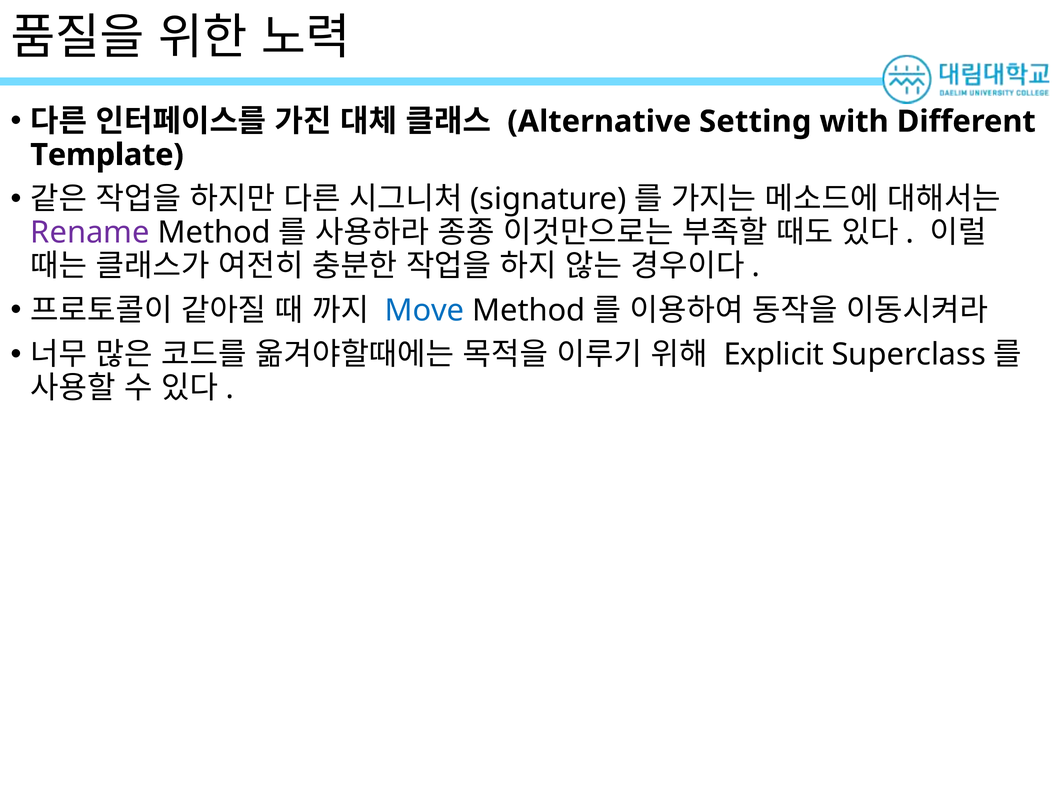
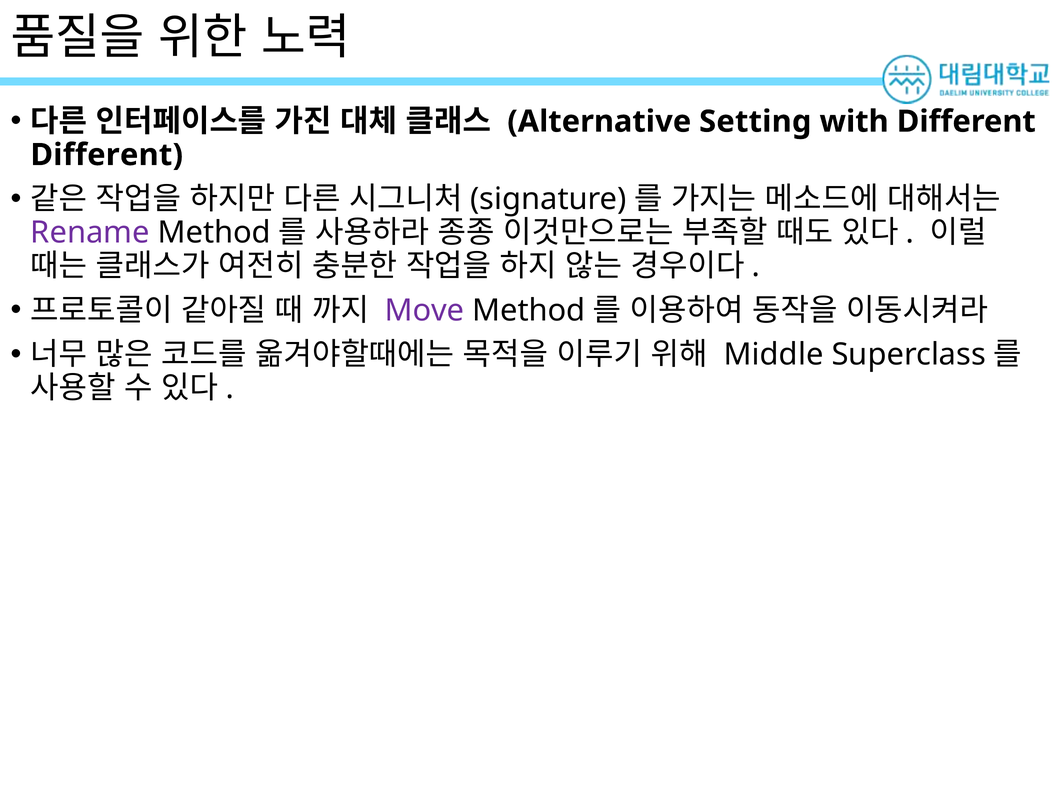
Template at (107, 155): Template -> Different
Move colour: blue -> purple
Explicit: Explicit -> Middle
